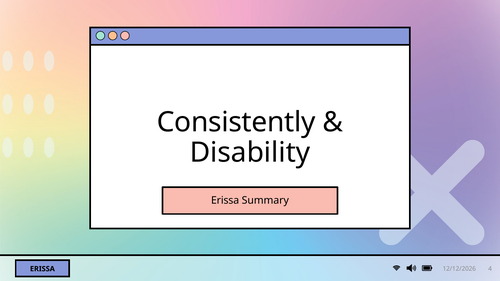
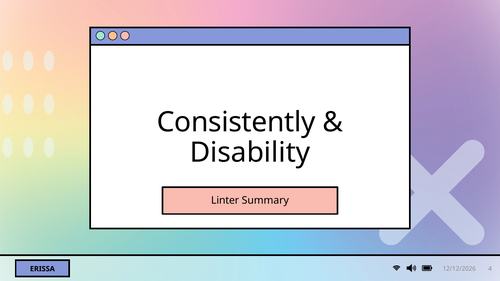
Erissa at (225, 201): Erissa -> Linter
